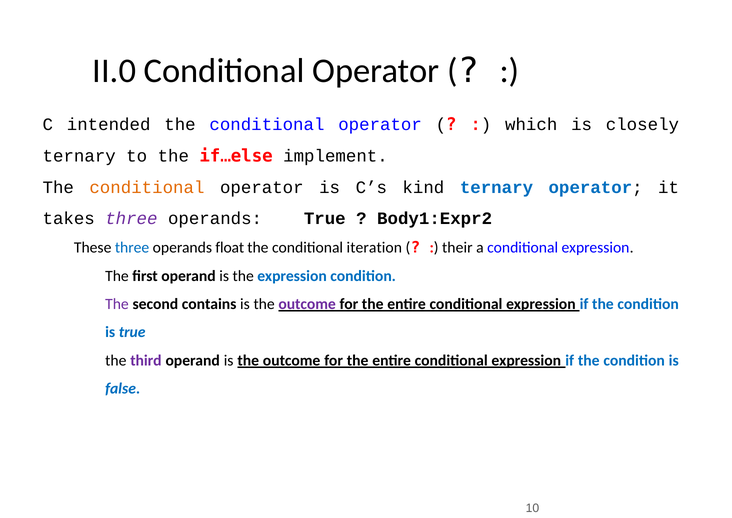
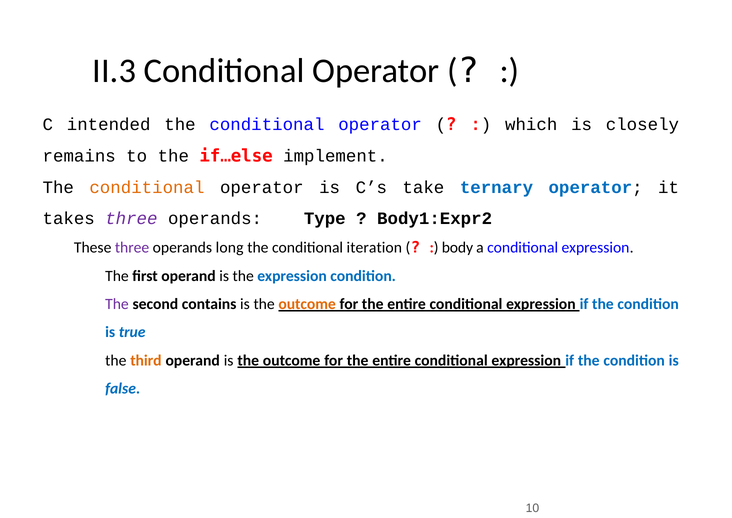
II.0: II.0 -> II.3
ternary at (79, 156): ternary -> remains
kind: kind -> take
operands True: True -> Type
three at (132, 248) colour: blue -> purple
float: float -> long
their: their -> body
outcome at (307, 304) colour: purple -> orange
third colour: purple -> orange
